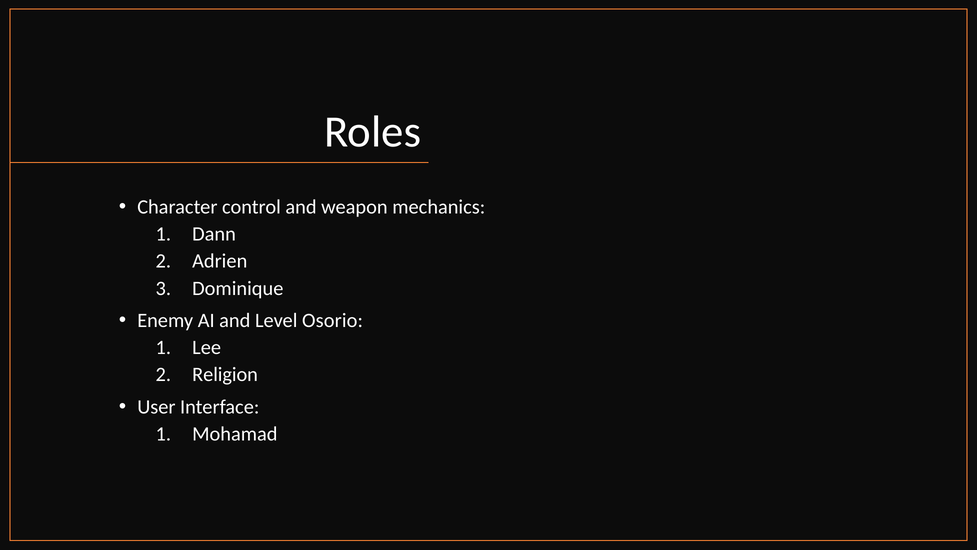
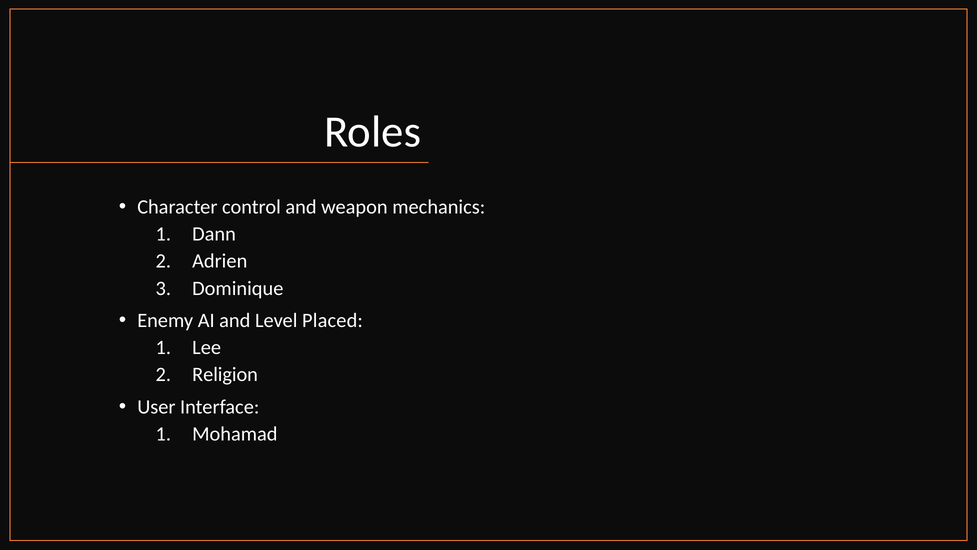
Osorio: Osorio -> Placed
